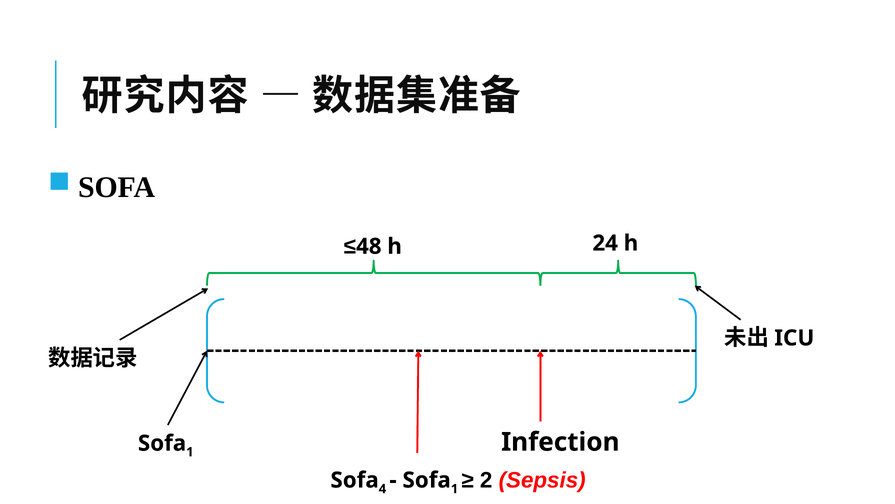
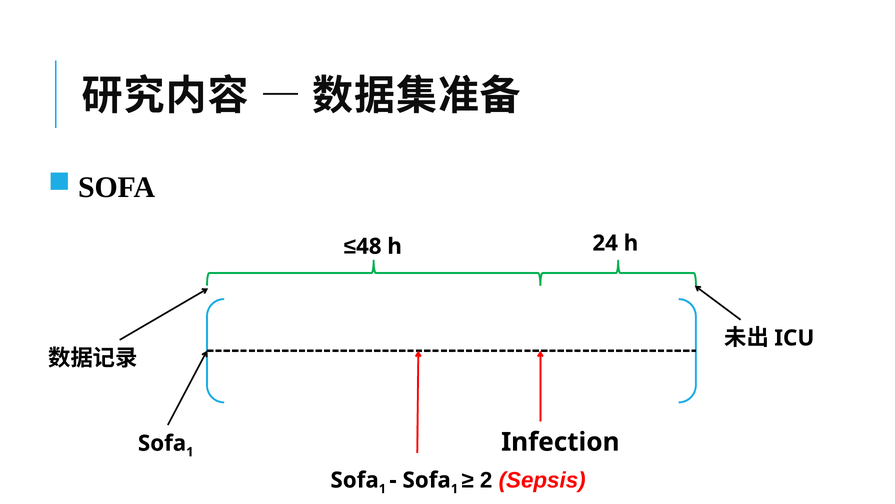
4 at (382, 488): 4 -> 1
